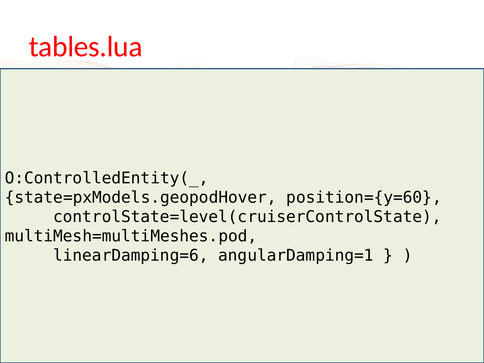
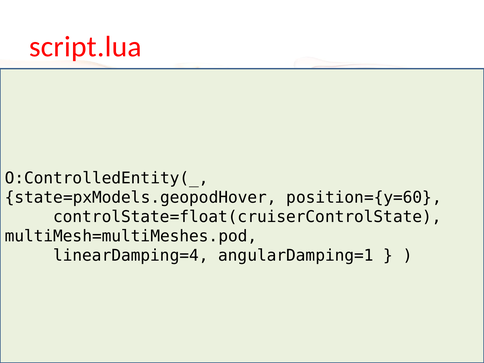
tables.lua: tables.lua -> script.lua
controlState=level(cruiserControlState: controlState=level(cruiserControlState -> controlState=float(cruiserControlState
linearDamping=6: linearDamping=6 -> linearDamping=4
